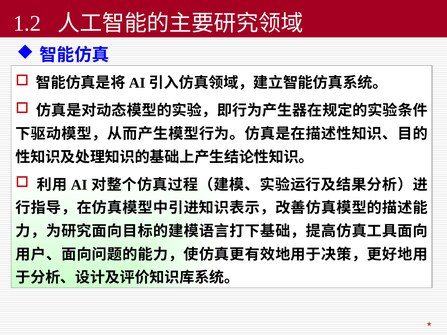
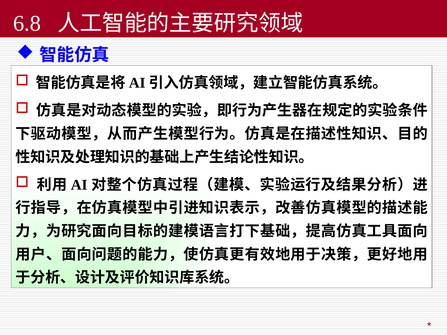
1.2: 1.2 -> 6.8
